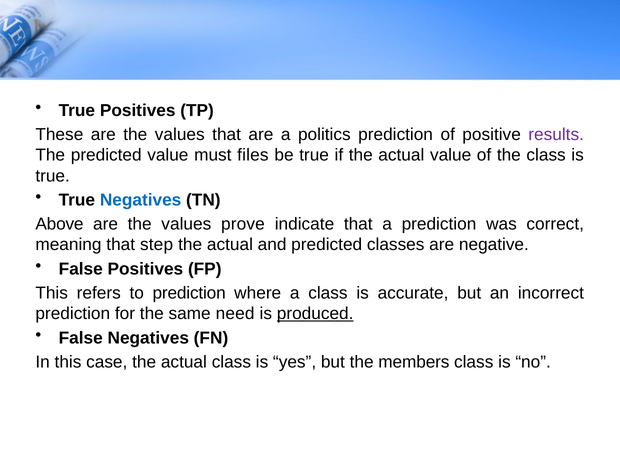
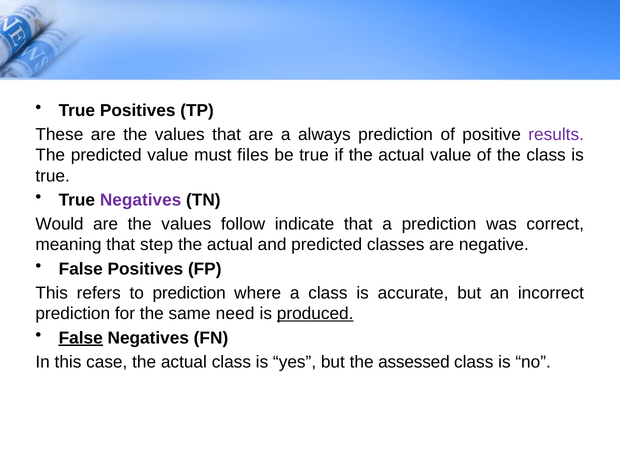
politics: politics -> always
Negatives at (141, 200) colour: blue -> purple
Above: Above -> Would
prove: prove -> follow
False at (81, 338) underline: none -> present
members: members -> assessed
